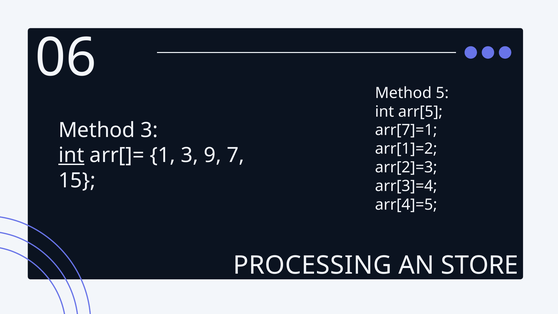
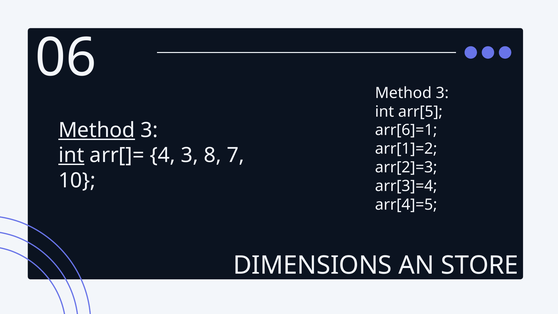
5 at (442, 93): 5 -> 3
Method at (97, 130) underline: none -> present
arr[7]=1: arr[7]=1 -> arr[6]=1
1: 1 -> 4
9: 9 -> 8
15: 15 -> 10
PROCESSING: PROCESSING -> DIMENSIONS
